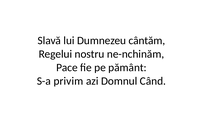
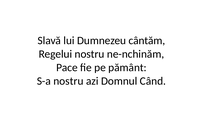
S-a privim: privim -> nostru
